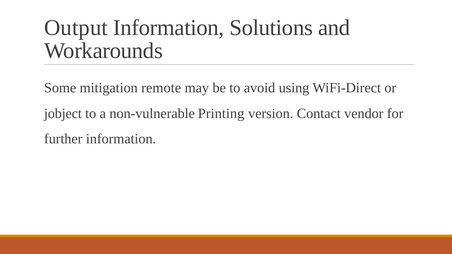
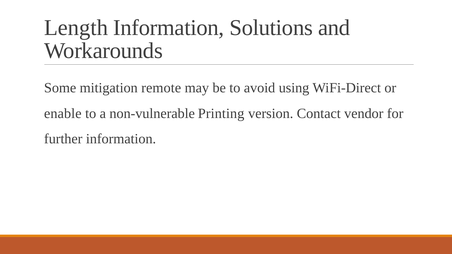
Output: Output -> Length
jobject: jobject -> enable
